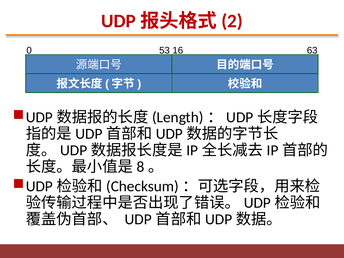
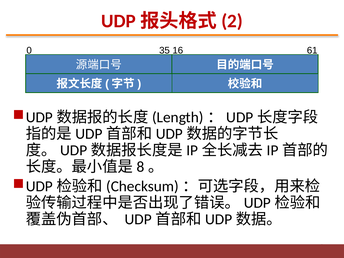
53: 53 -> 35
63: 63 -> 61
